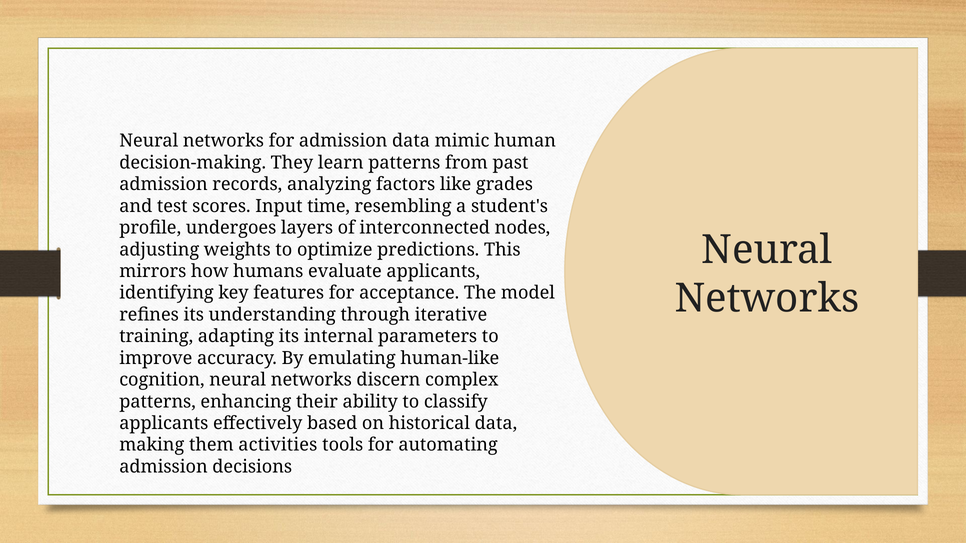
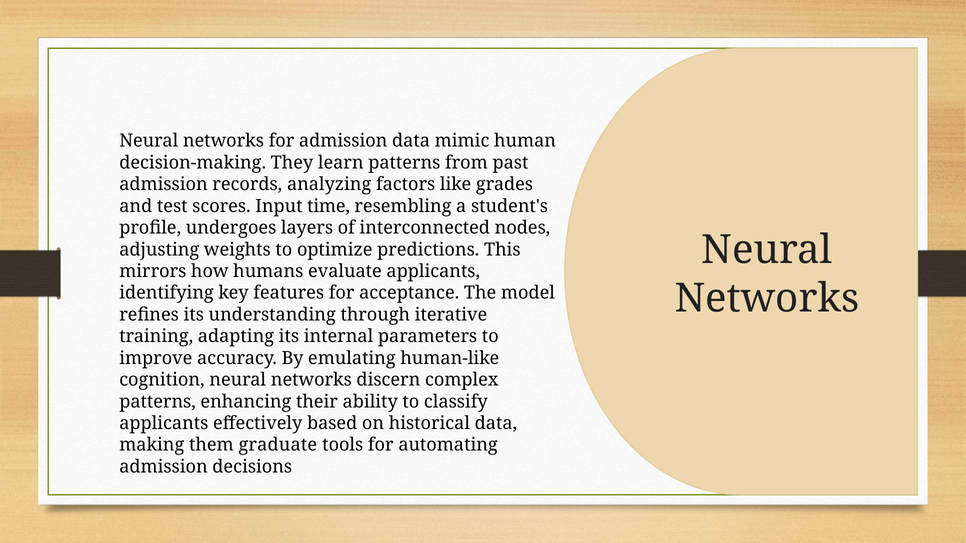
activities: activities -> graduate
